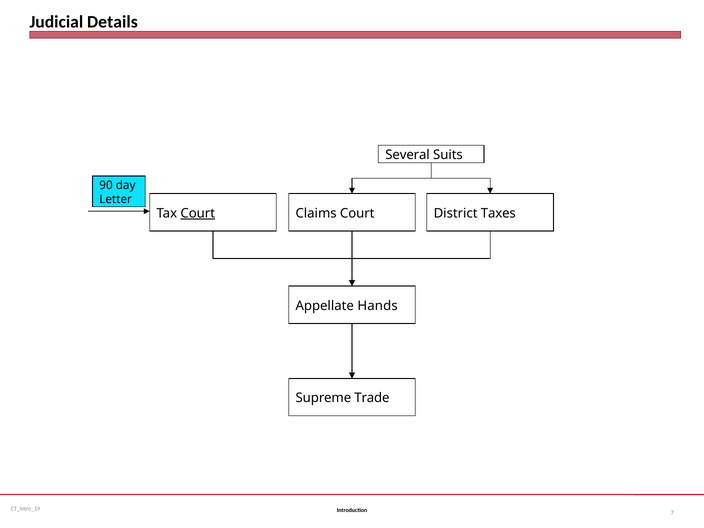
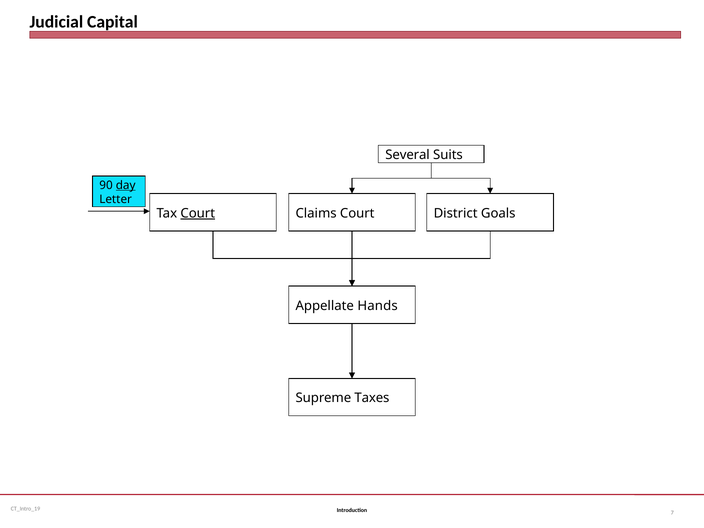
Details: Details -> Capital
day underline: none -> present
Taxes: Taxes -> Goals
Trade: Trade -> Taxes
